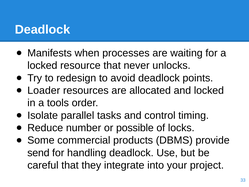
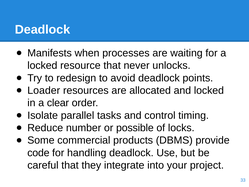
tools: tools -> clear
send: send -> code
